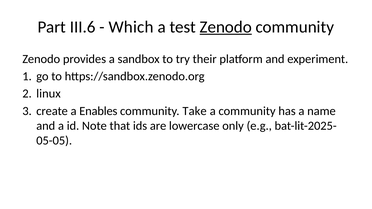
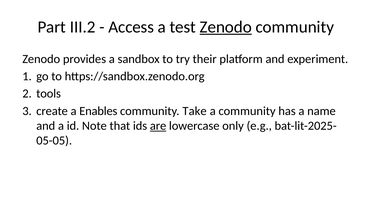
III.6: III.6 -> III.2
Which: Which -> Access
linux: linux -> tools
are underline: none -> present
